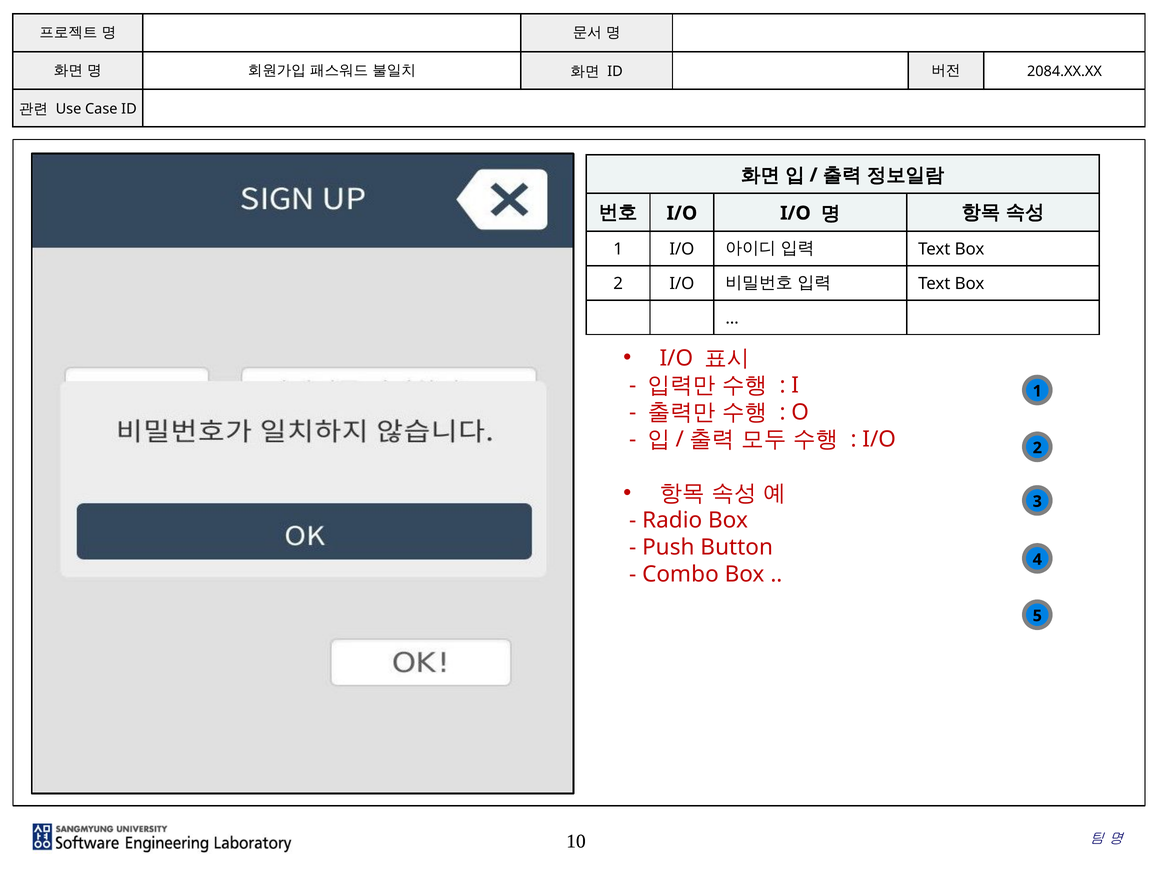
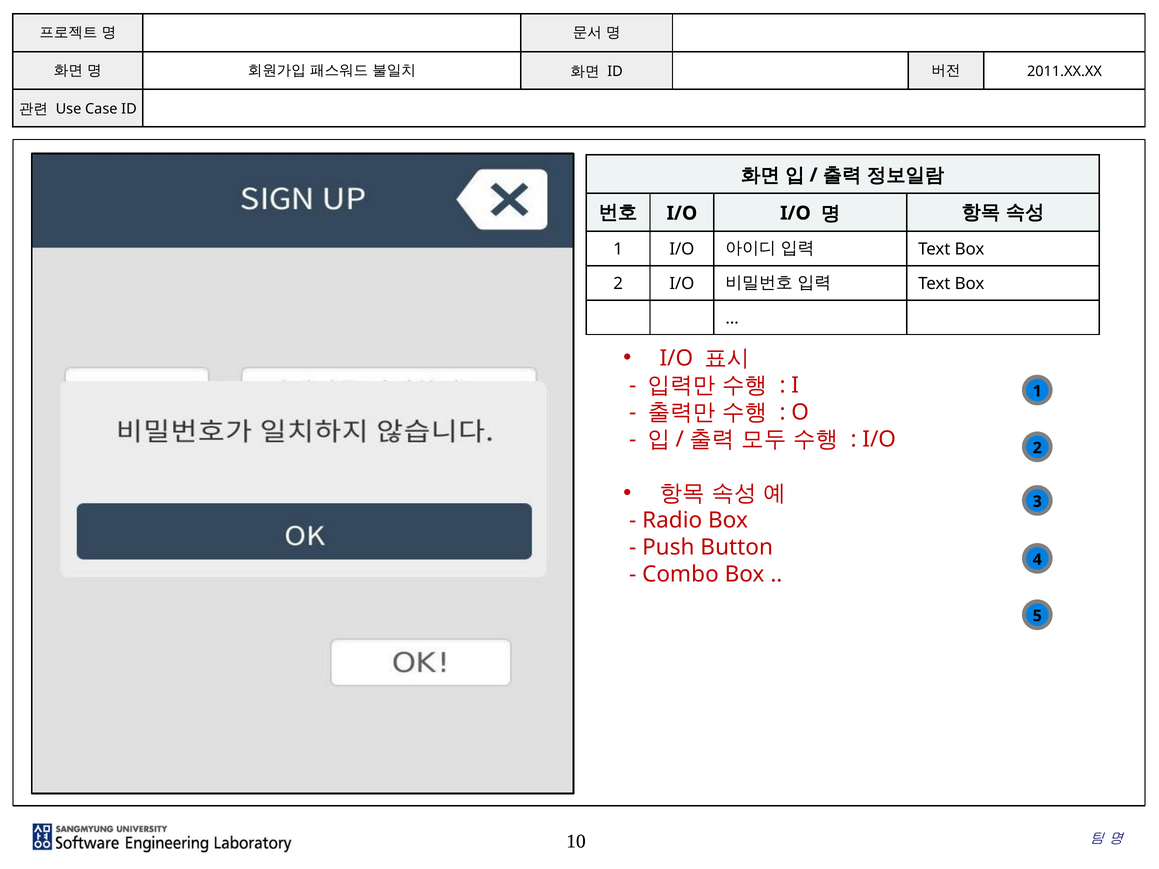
2084.XX.XX: 2084.XX.XX -> 2011.XX.XX
